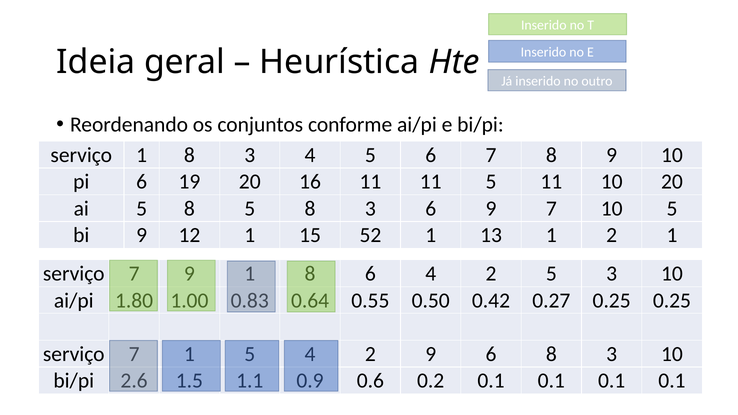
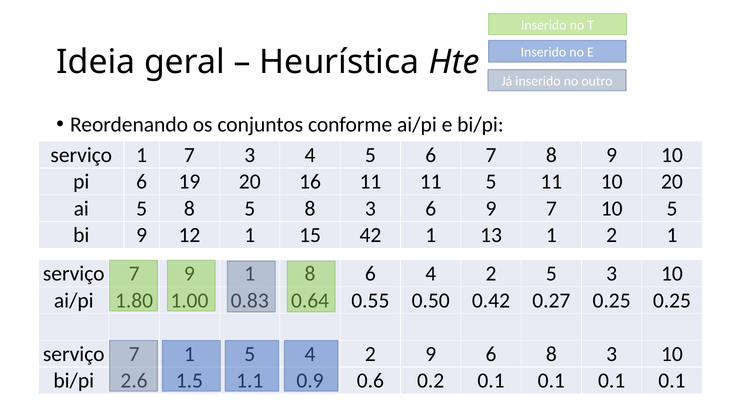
serviço 1 8: 8 -> 7
52: 52 -> 42
